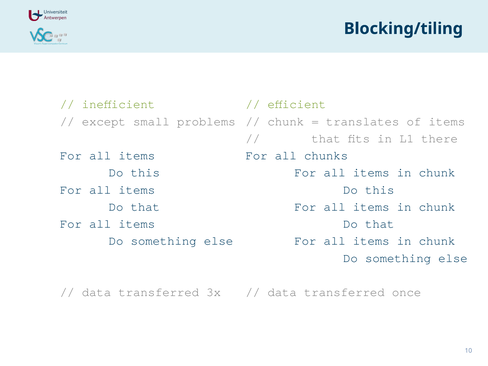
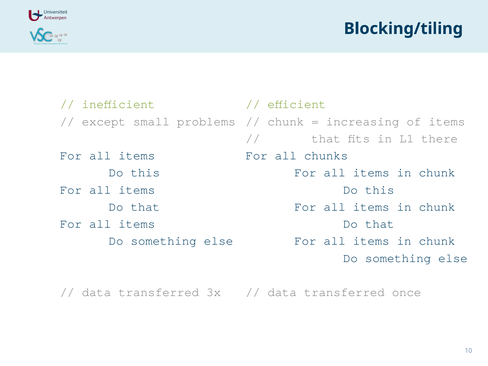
translates: translates -> increasing
